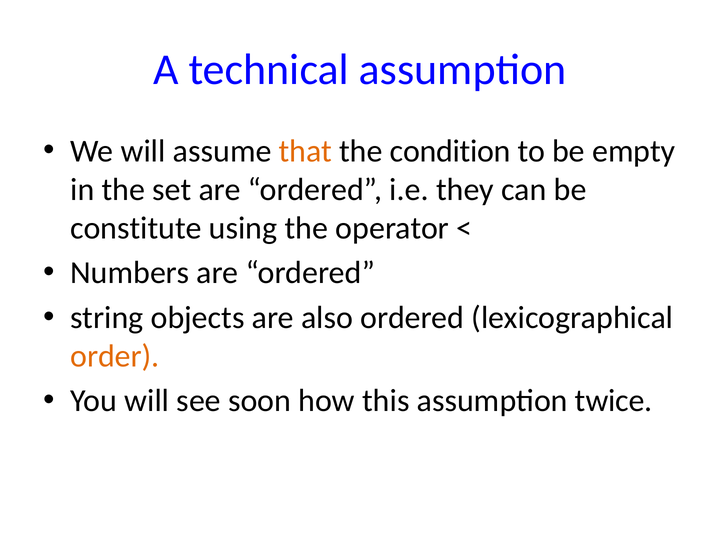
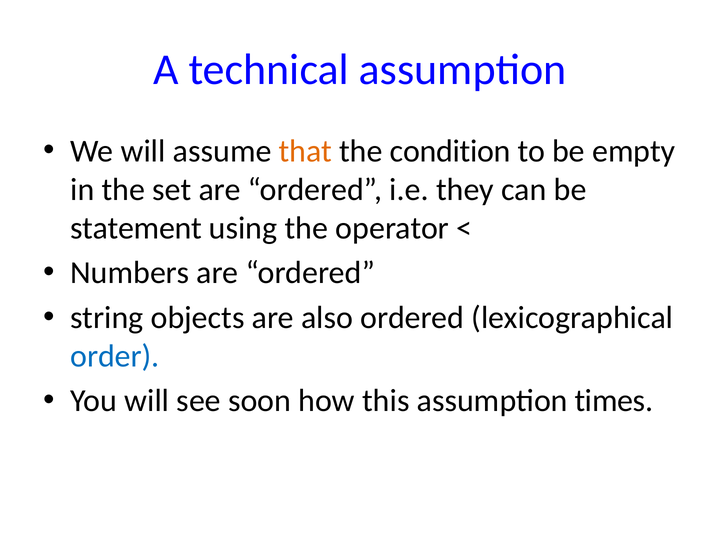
constitute: constitute -> statement
order colour: orange -> blue
twice: twice -> times
